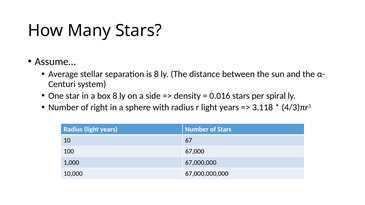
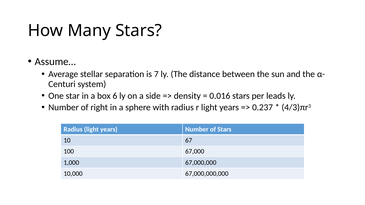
is 8: 8 -> 7
box 8: 8 -> 6
spiral: spiral -> leads
3.118: 3.118 -> 0.237
